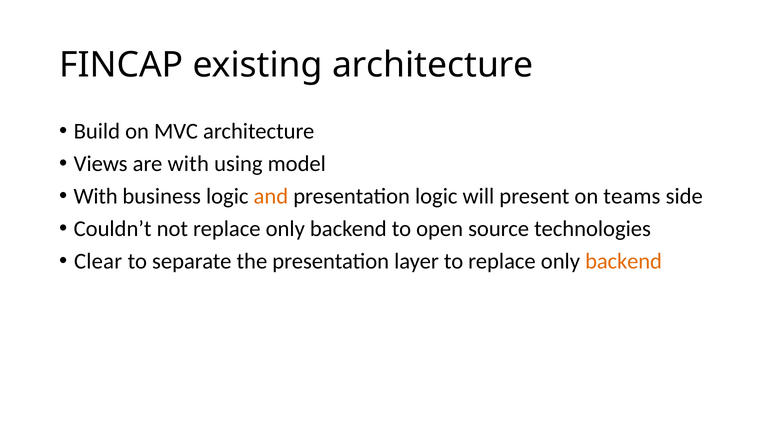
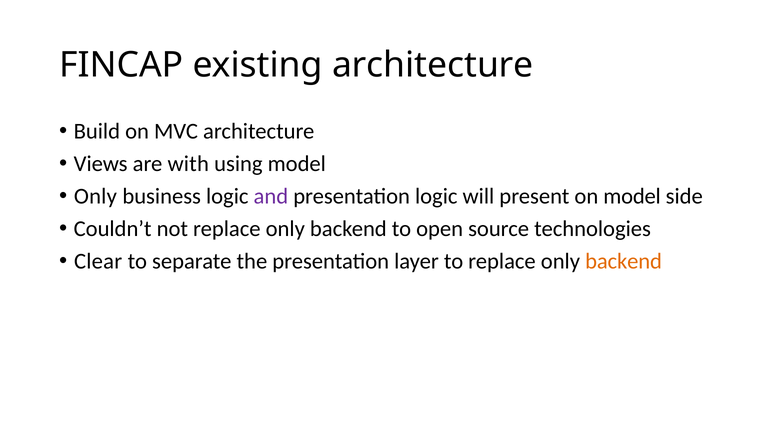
With at (96, 196): With -> Only
and colour: orange -> purple
on teams: teams -> model
